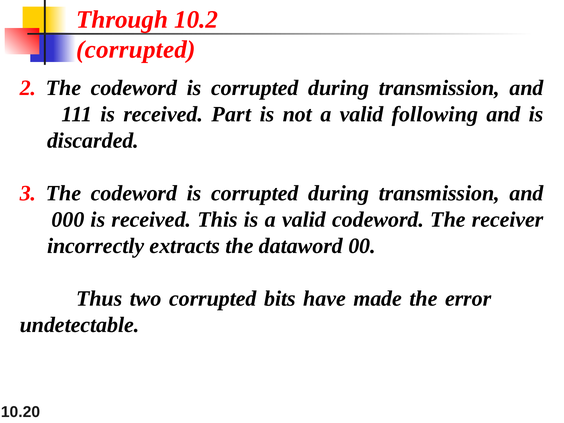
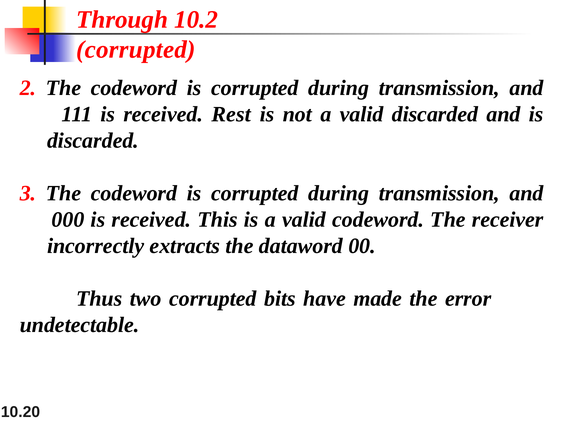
Part: Part -> Rest
valid following: following -> discarded
